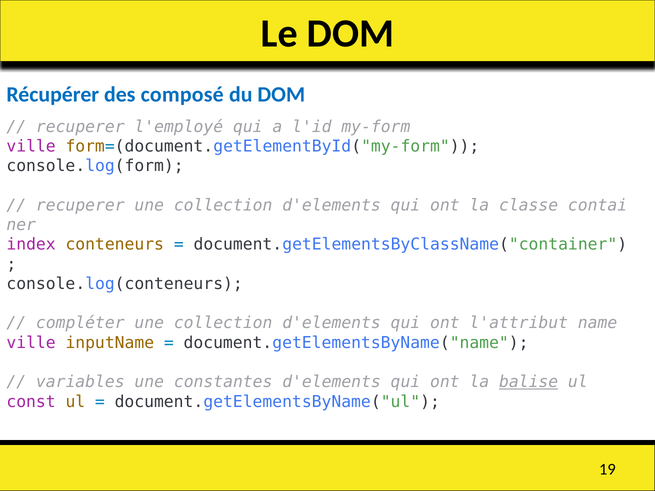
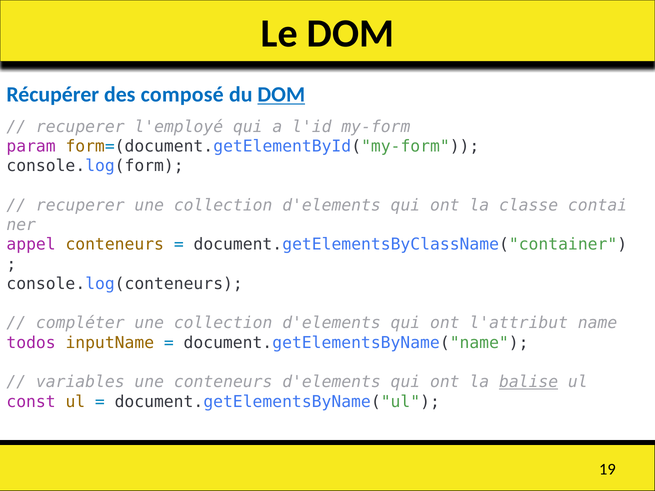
DOM at (281, 95) underline: none -> present
ville at (31, 146): ville -> param
index: index -> appel
ville at (31, 343): ville -> todos
une constantes: constantes -> conteneurs
